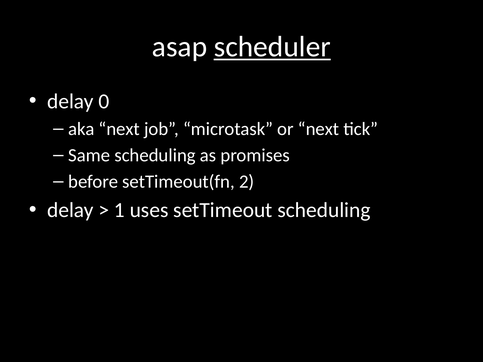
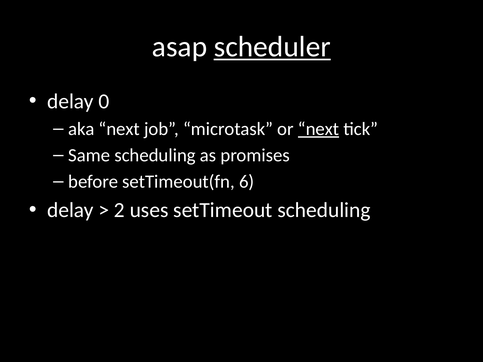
next at (319, 129) underline: none -> present
2: 2 -> 6
1: 1 -> 2
